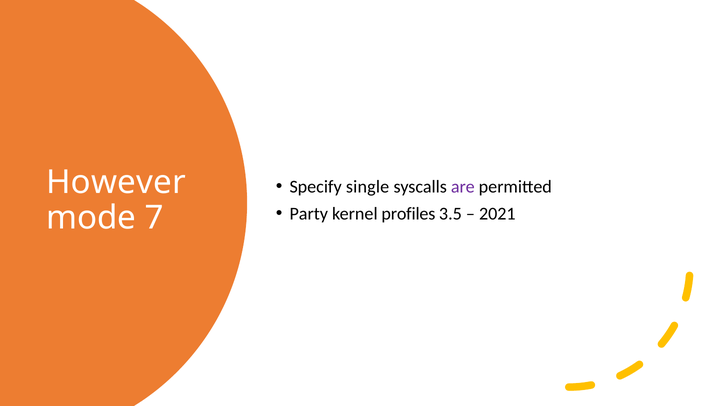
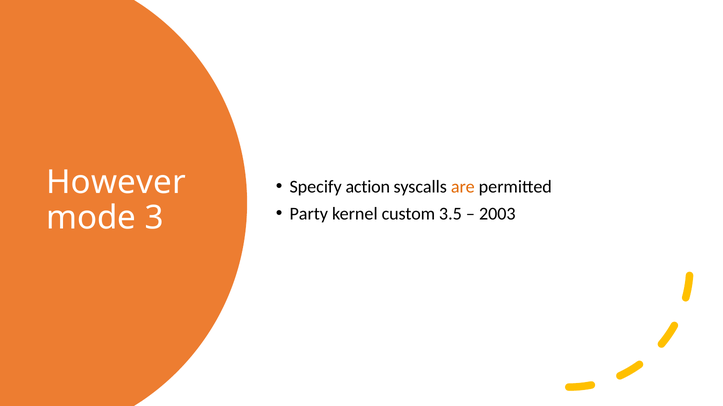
single: single -> action
are colour: purple -> orange
profiles: profiles -> custom
2021: 2021 -> 2003
7: 7 -> 3
